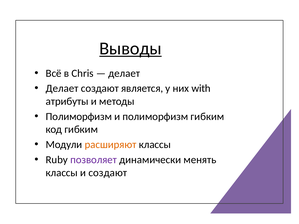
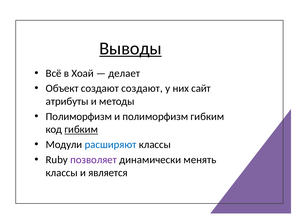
Chris: Chris -> Хоай
Делает at (62, 88): Делает -> Объект
создают является: является -> создают
with: with -> сайт
гибким at (81, 130) underline: none -> present
расширяют colour: orange -> blue
и создают: создают -> является
